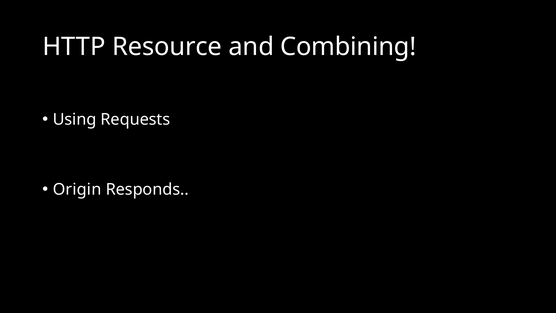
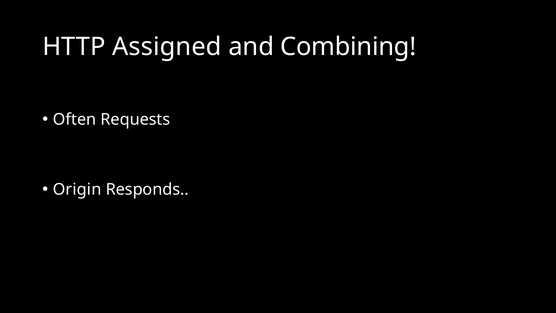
Resource: Resource -> Assigned
Using: Using -> Often
